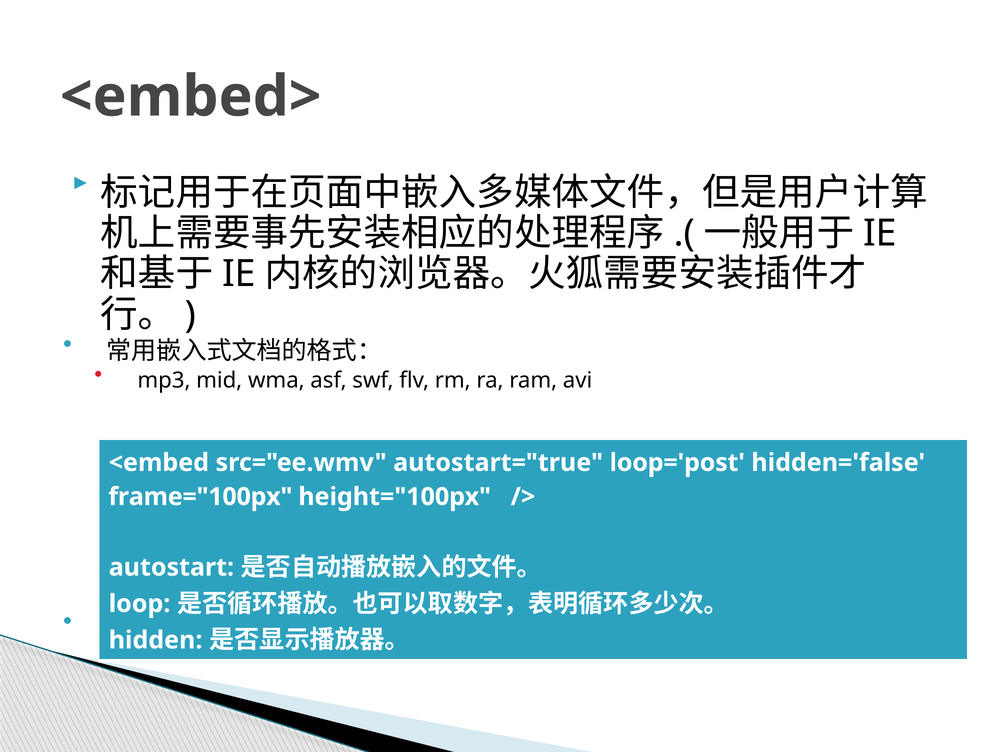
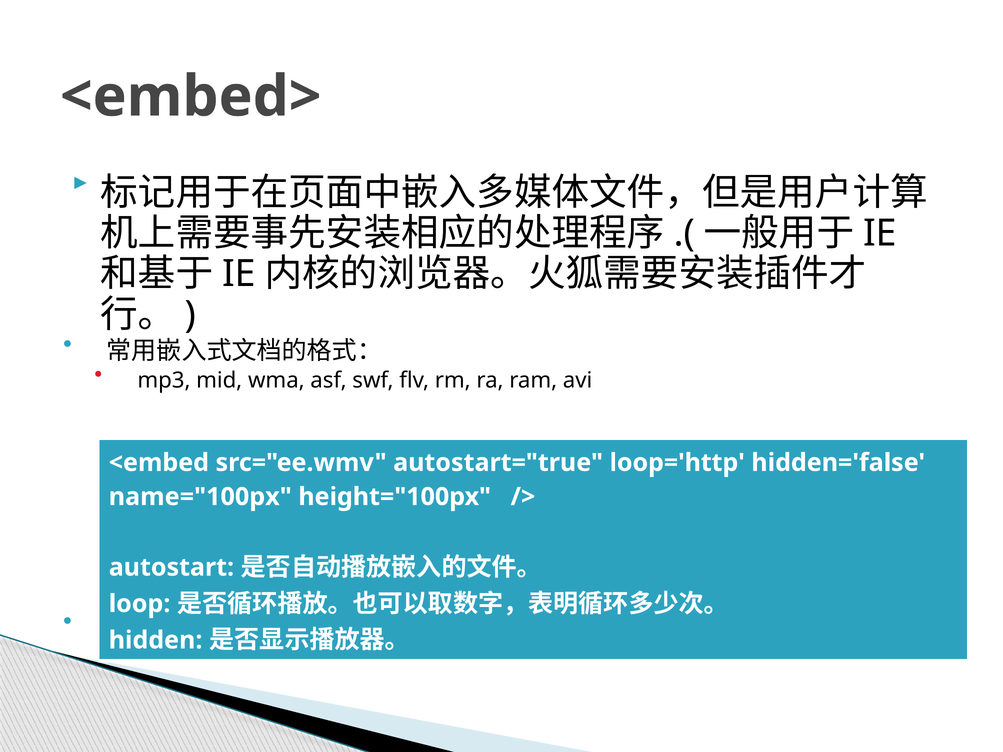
loop='post: loop='post -> loop='http
frame="100px: frame="100px -> name="100px
